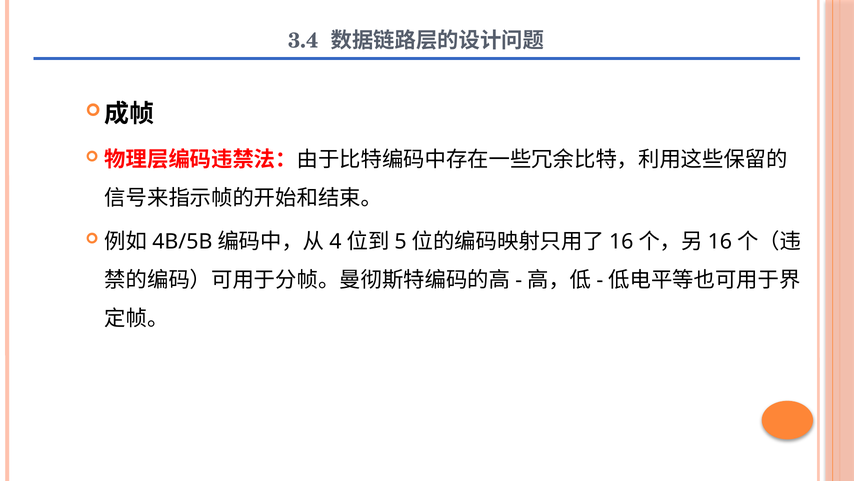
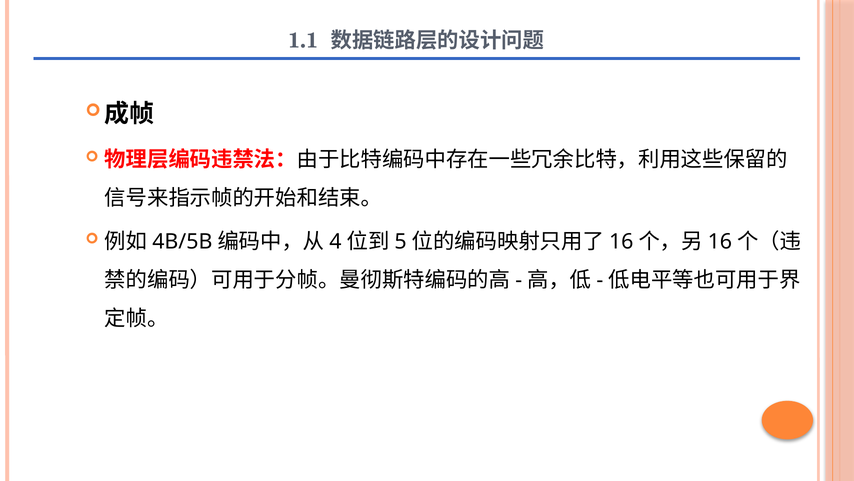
3.4: 3.4 -> 1.1
